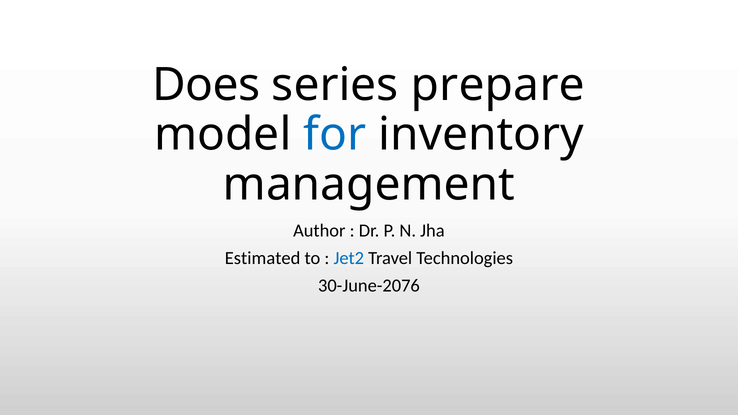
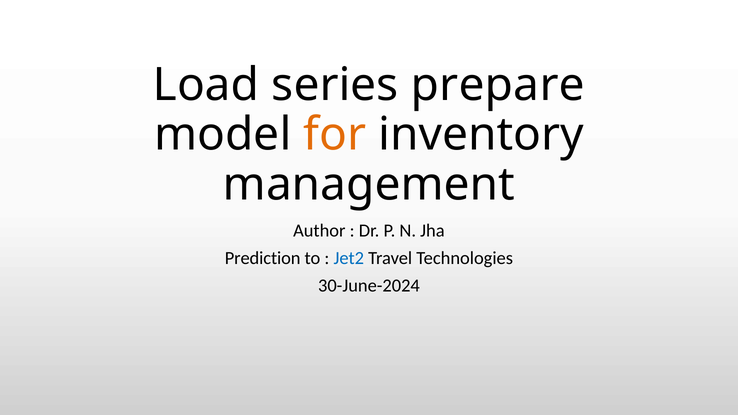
Does: Does -> Load
for colour: blue -> orange
Estimated: Estimated -> Prediction
30-June-2076: 30-June-2076 -> 30-June-2024
